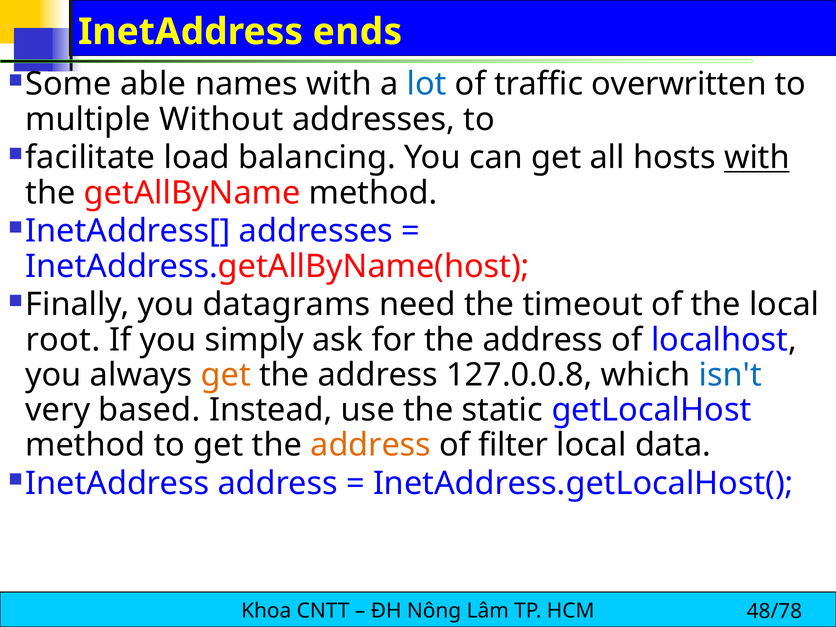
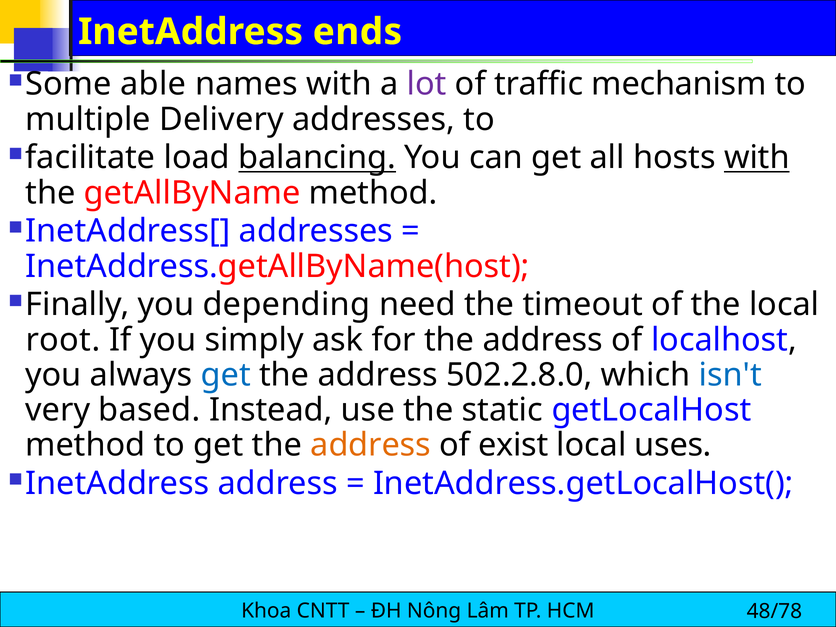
lot colour: blue -> purple
overwritten: overwritten -> mechanism
Without: Without -> Delivery
balancing underline: none -> present
datagrams: datagrams -> depending
get at (226, 375) colour: orange -> blue
127.0.0.8: 127.0.0.8 -> 502.2.8.0
filter: filter -> exist
data: data -> uses
